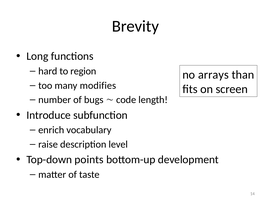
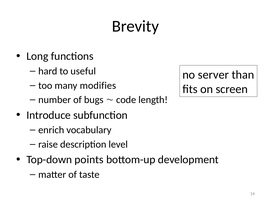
region: region -> useful
arrays: arrays -> server
